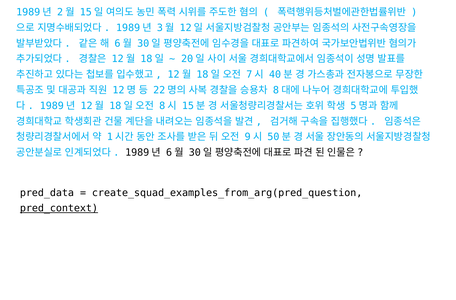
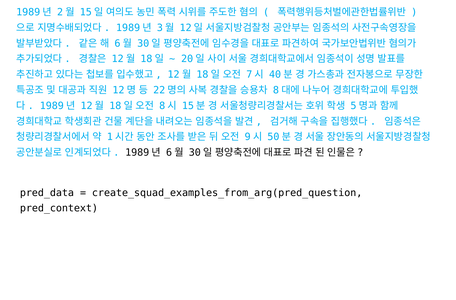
pred_context underline: present -> none
